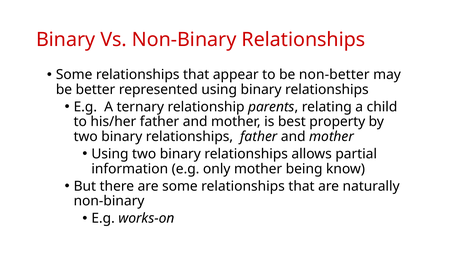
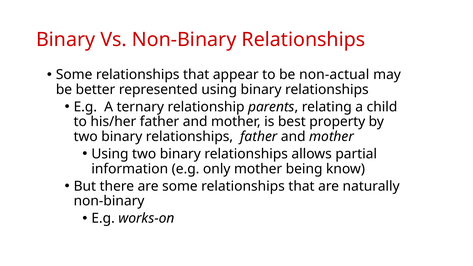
non-better: non-better -> non-actual
